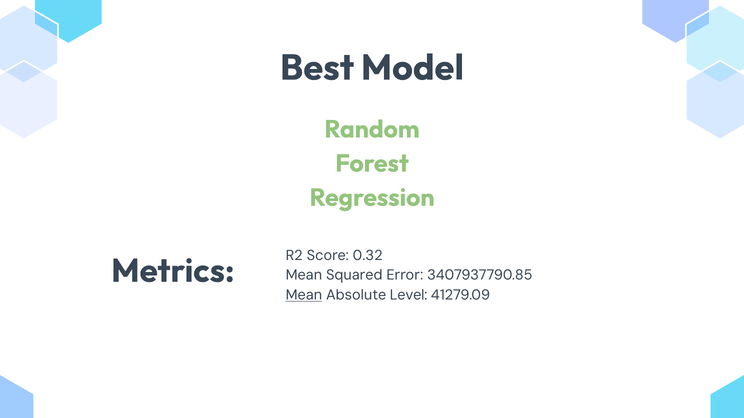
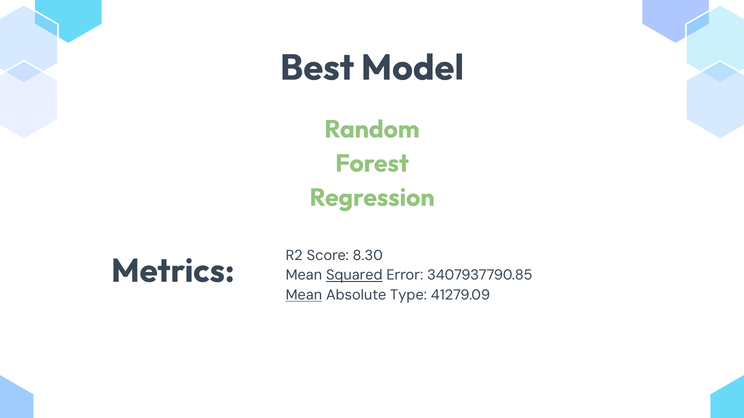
0.32: 0.32 -> 8.30
Squared underline: none -> present
Level: Level -> Type
